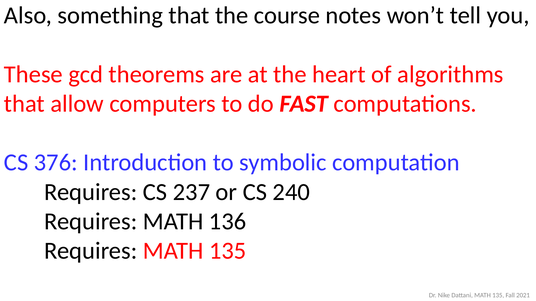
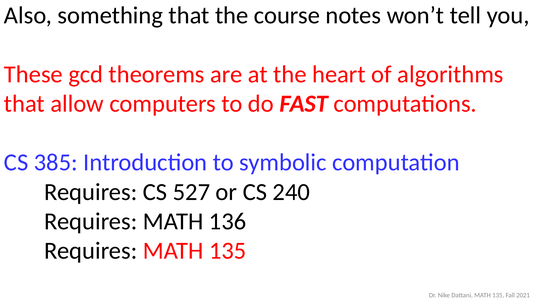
376: 376 -> 385
237: 237 -> 527
